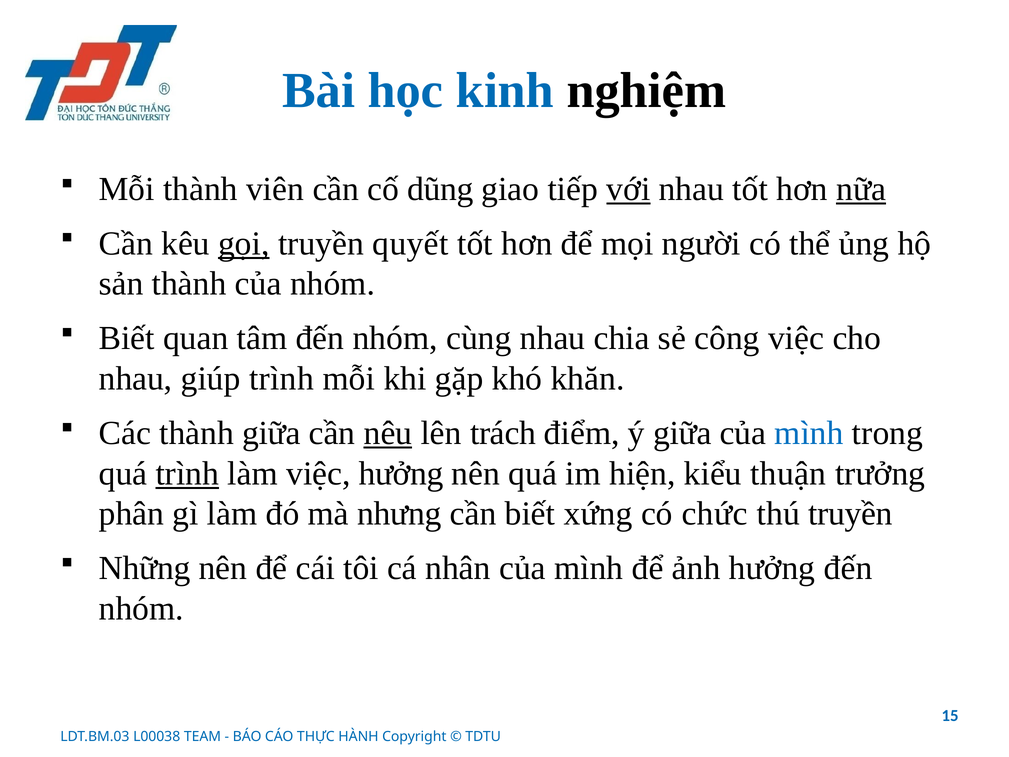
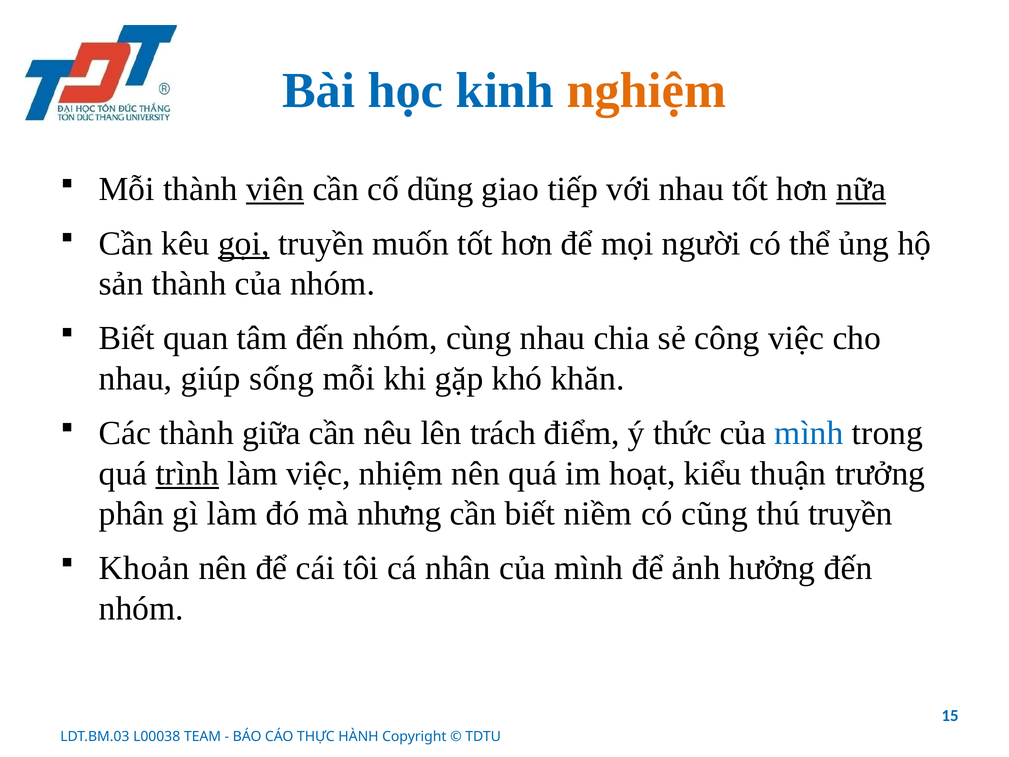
nghiệm colour: black -> orange
viên underline: none -> present
với underline: present -> none
quyết: quyết -> muốn
giúp trình: trình -> sống
nêu underline: present -> none
ý giữa: giữa -> thức
việc hưởng: hưởng -> nhiệm
hiện: hiện -> hoạt
xứng: xứng -> niềm
chức: chức -> cũng
Những: Những -> Khoản
